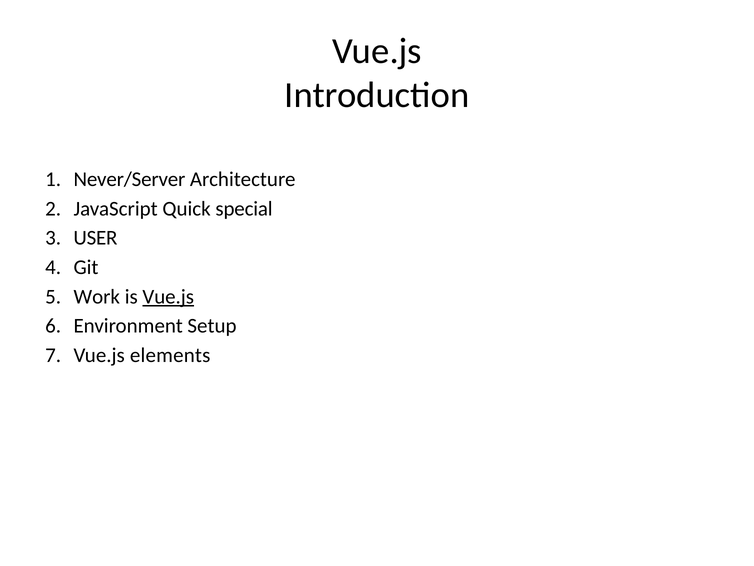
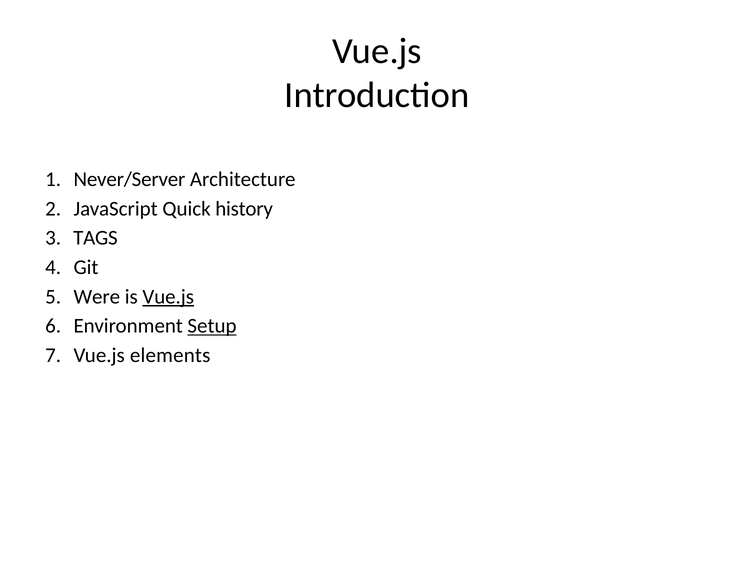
special: special -> history
USER: USER -> TAGS
Work: Work -> Were
Setup underline: none -> present
